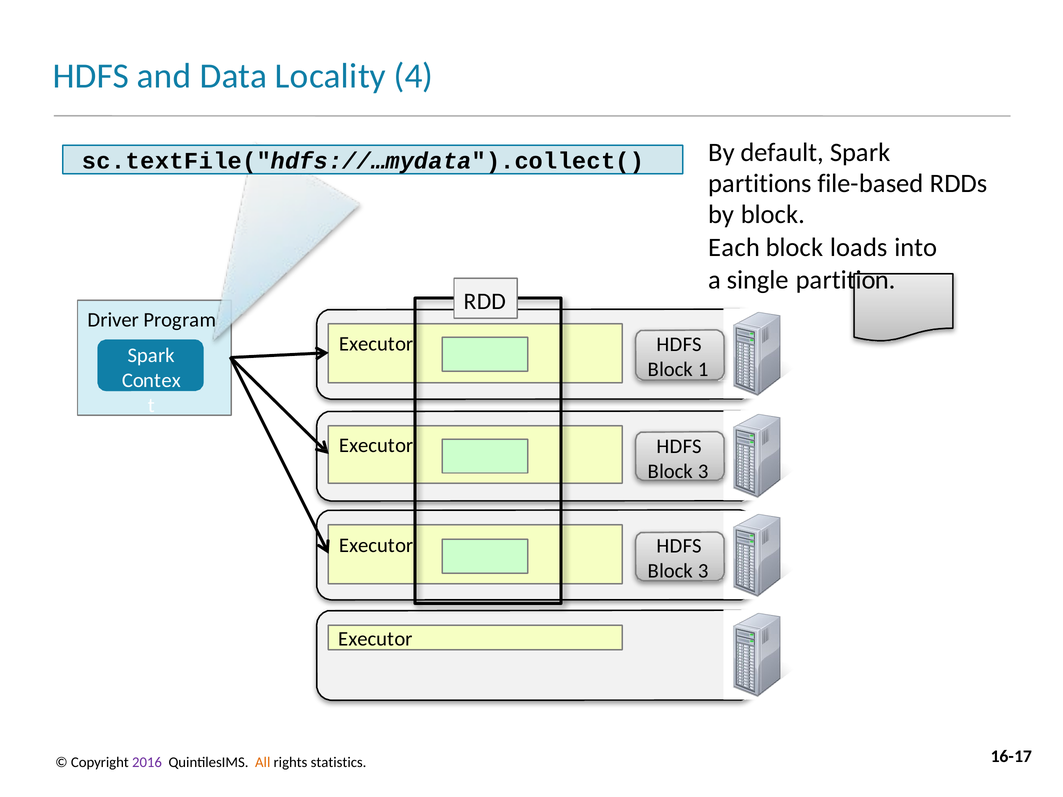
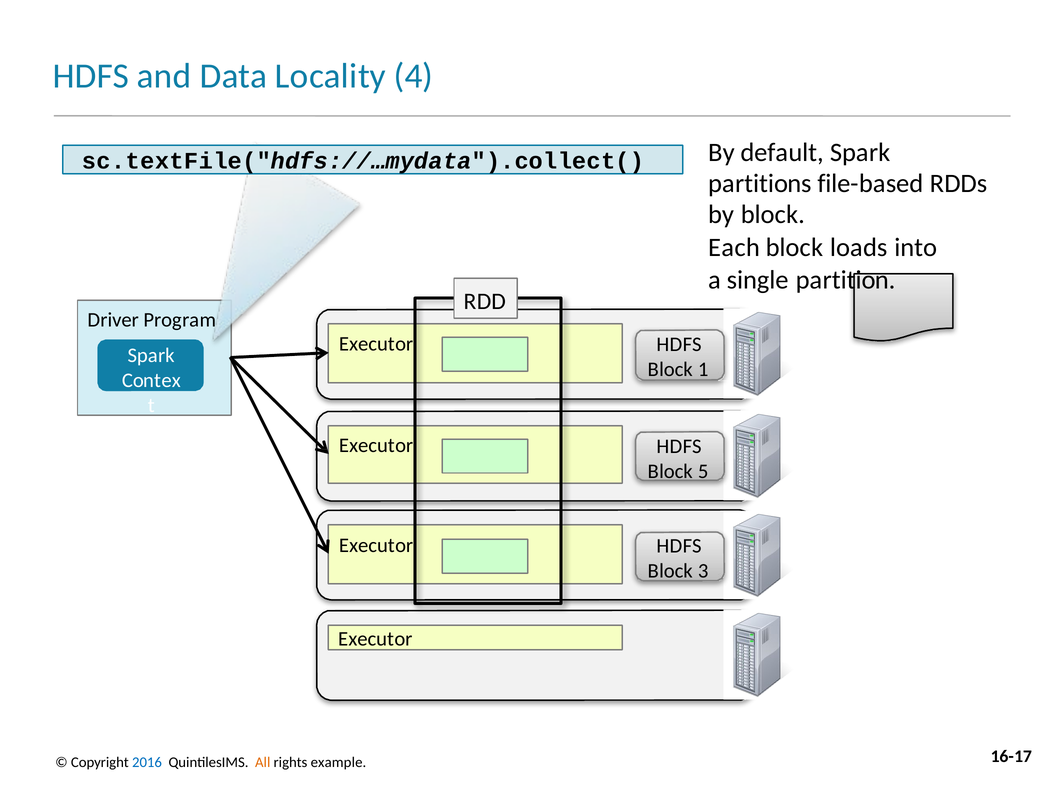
3 at (703, 471): 3 -> 5
2016 colour: purple -> blue
statistics: statistics -> example
